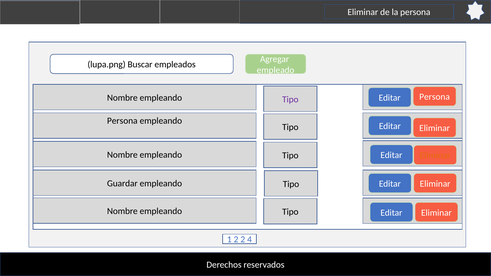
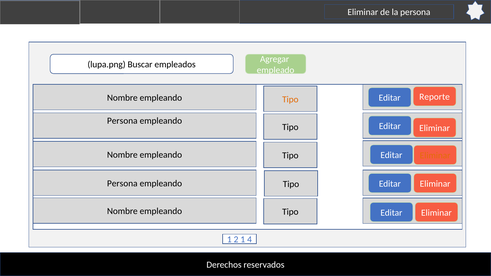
Editar Persona: Persona -> Reporte
Tipo at (290, 99) colour: purple -> orange
Guardar at (122, 183): Guardar -> Persona
2 2: 2 -> 1
